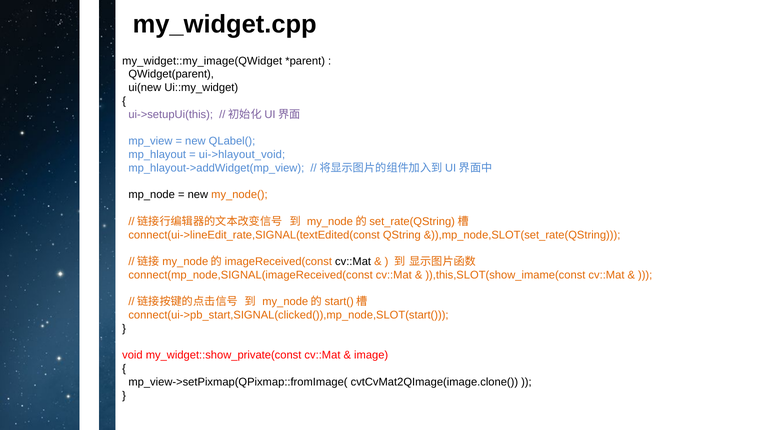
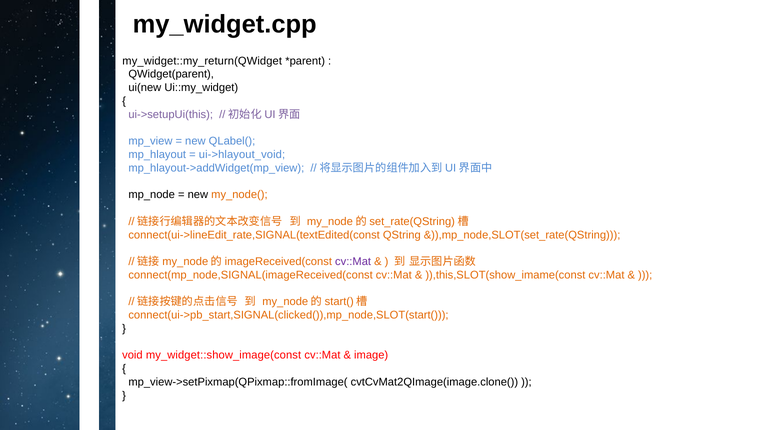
my_widget::my_image(QWidget: my_widget::my_image(QWidget -> my_widget::my_return(QWidget
cv::Mat at (353, 261) colour: black -> purple
my_widget::show_private(const: my_widget::show_private(const -> my_widget::show_image(const
